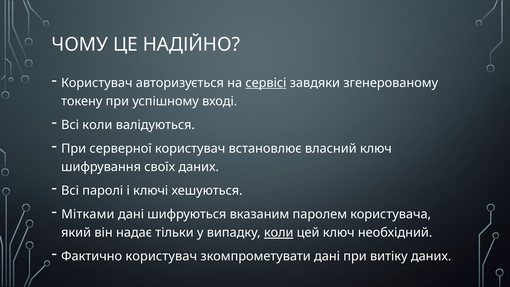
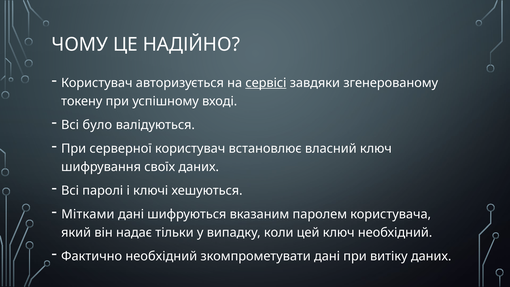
Всі коли: коли -> було
коли at (279, 233) underline: present -> none
Фактично користувач: користувач -> необхідний
